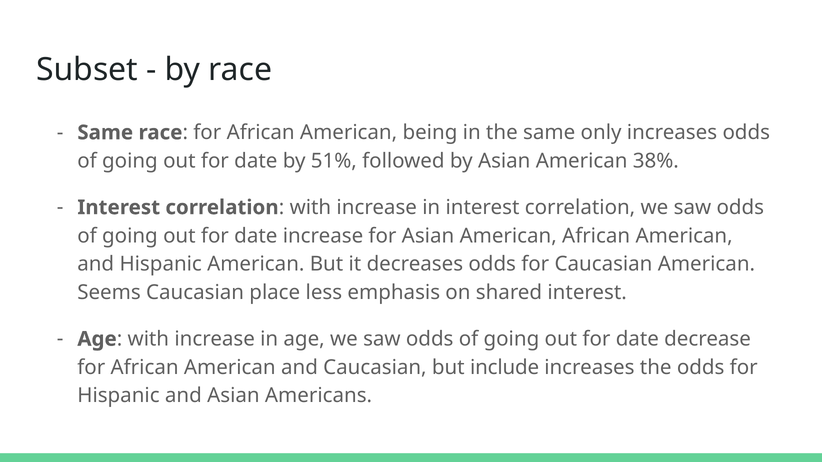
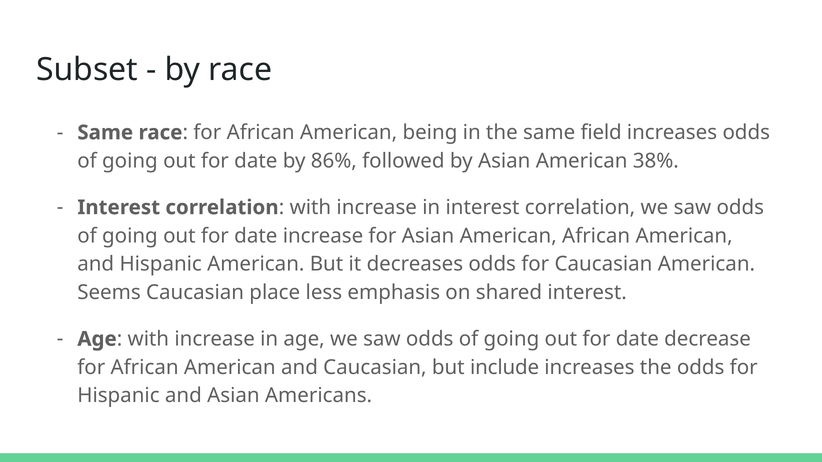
only: only -> field
51%: 51% -> 86%
